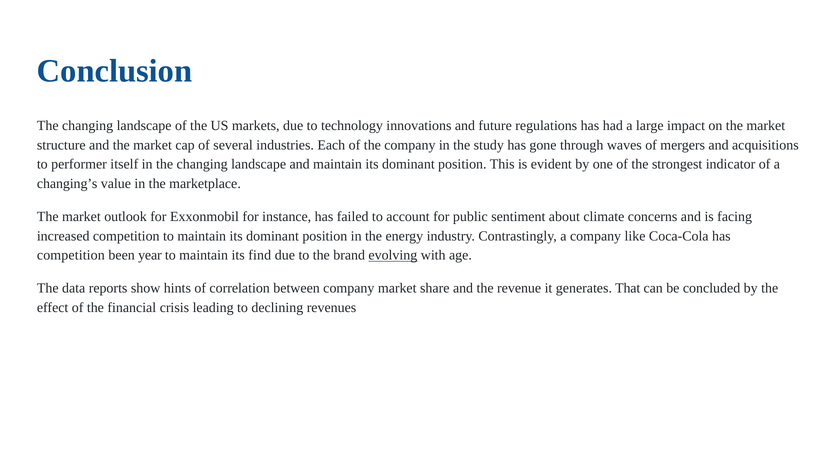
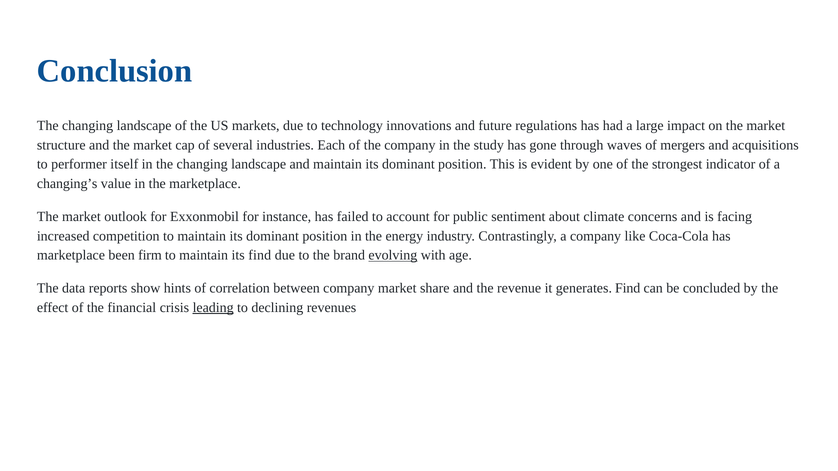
competition at (71, 255): competition -> marketplace
year: year -> firm
generates That: That -> Find
leading underline: none -> present
